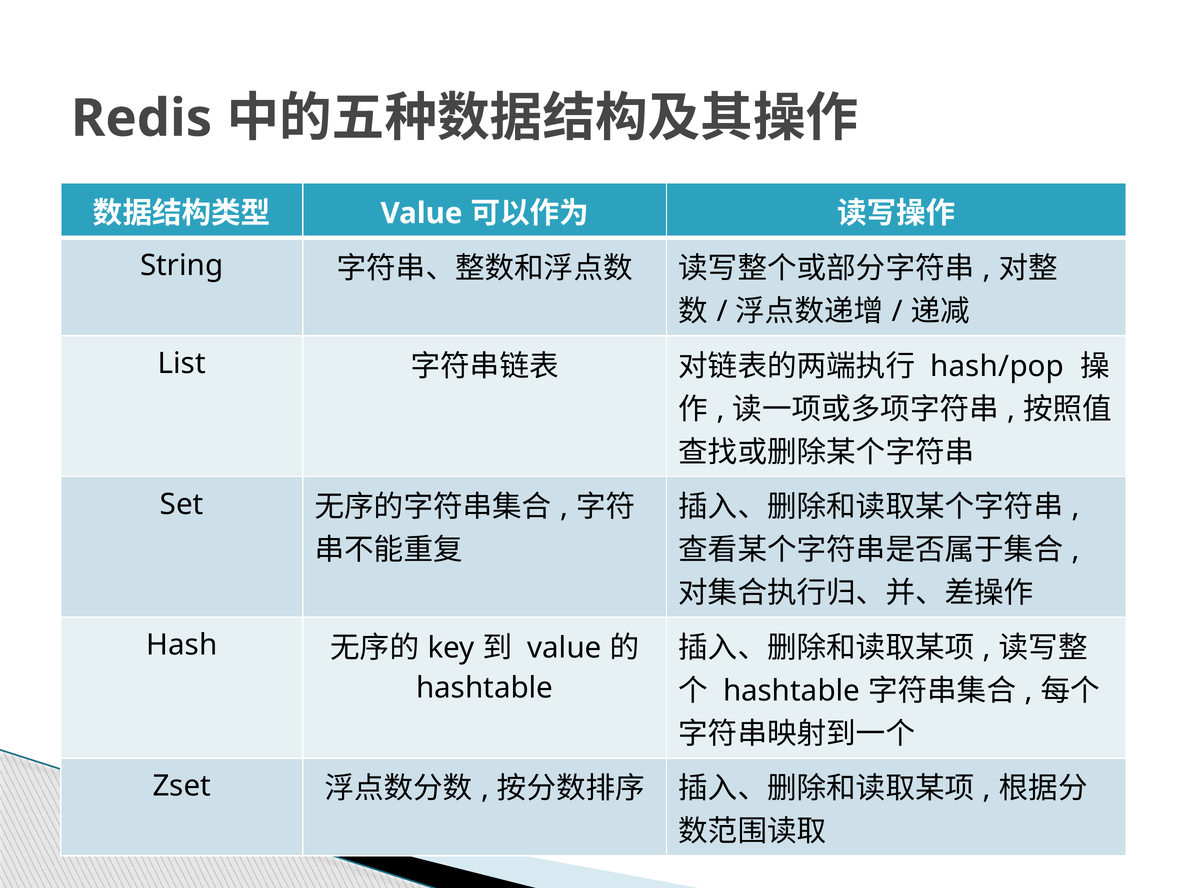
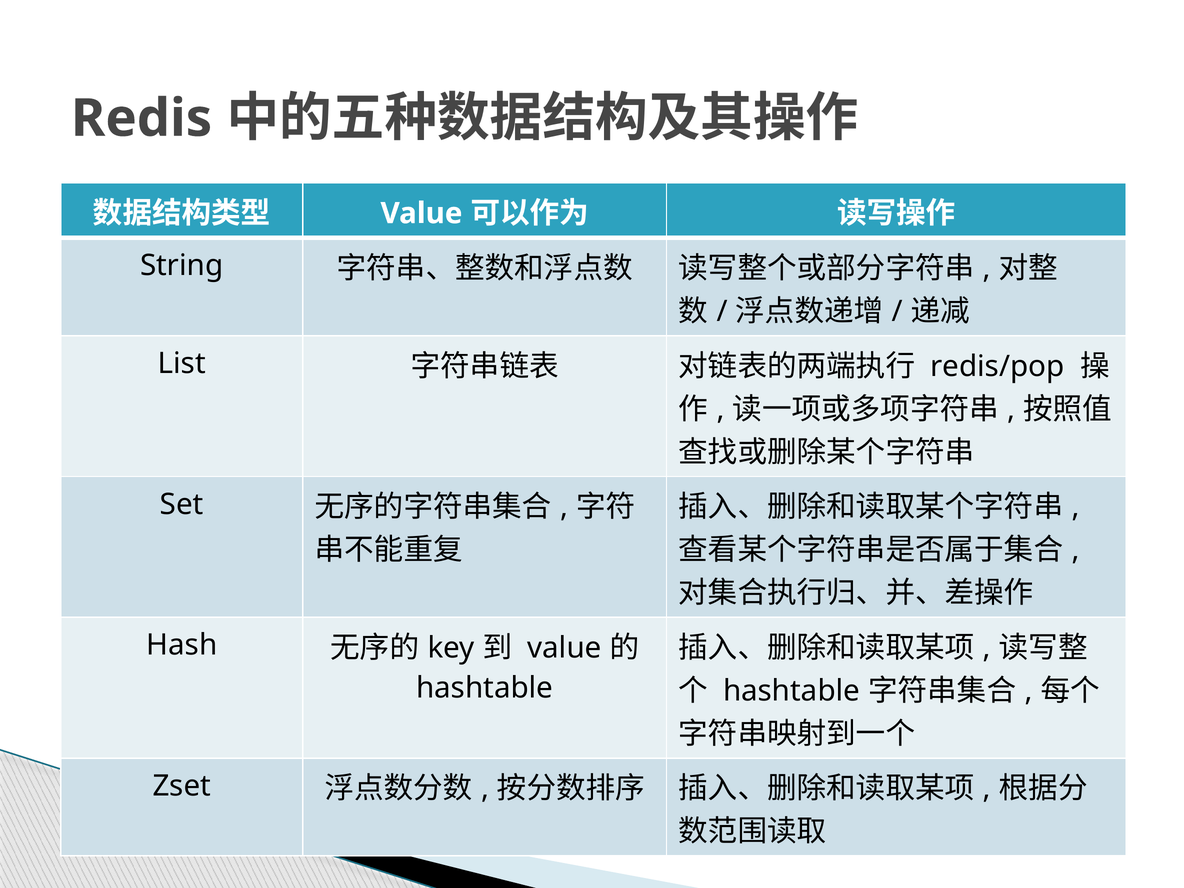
hash/pop: hash/pop -> redis/pop
